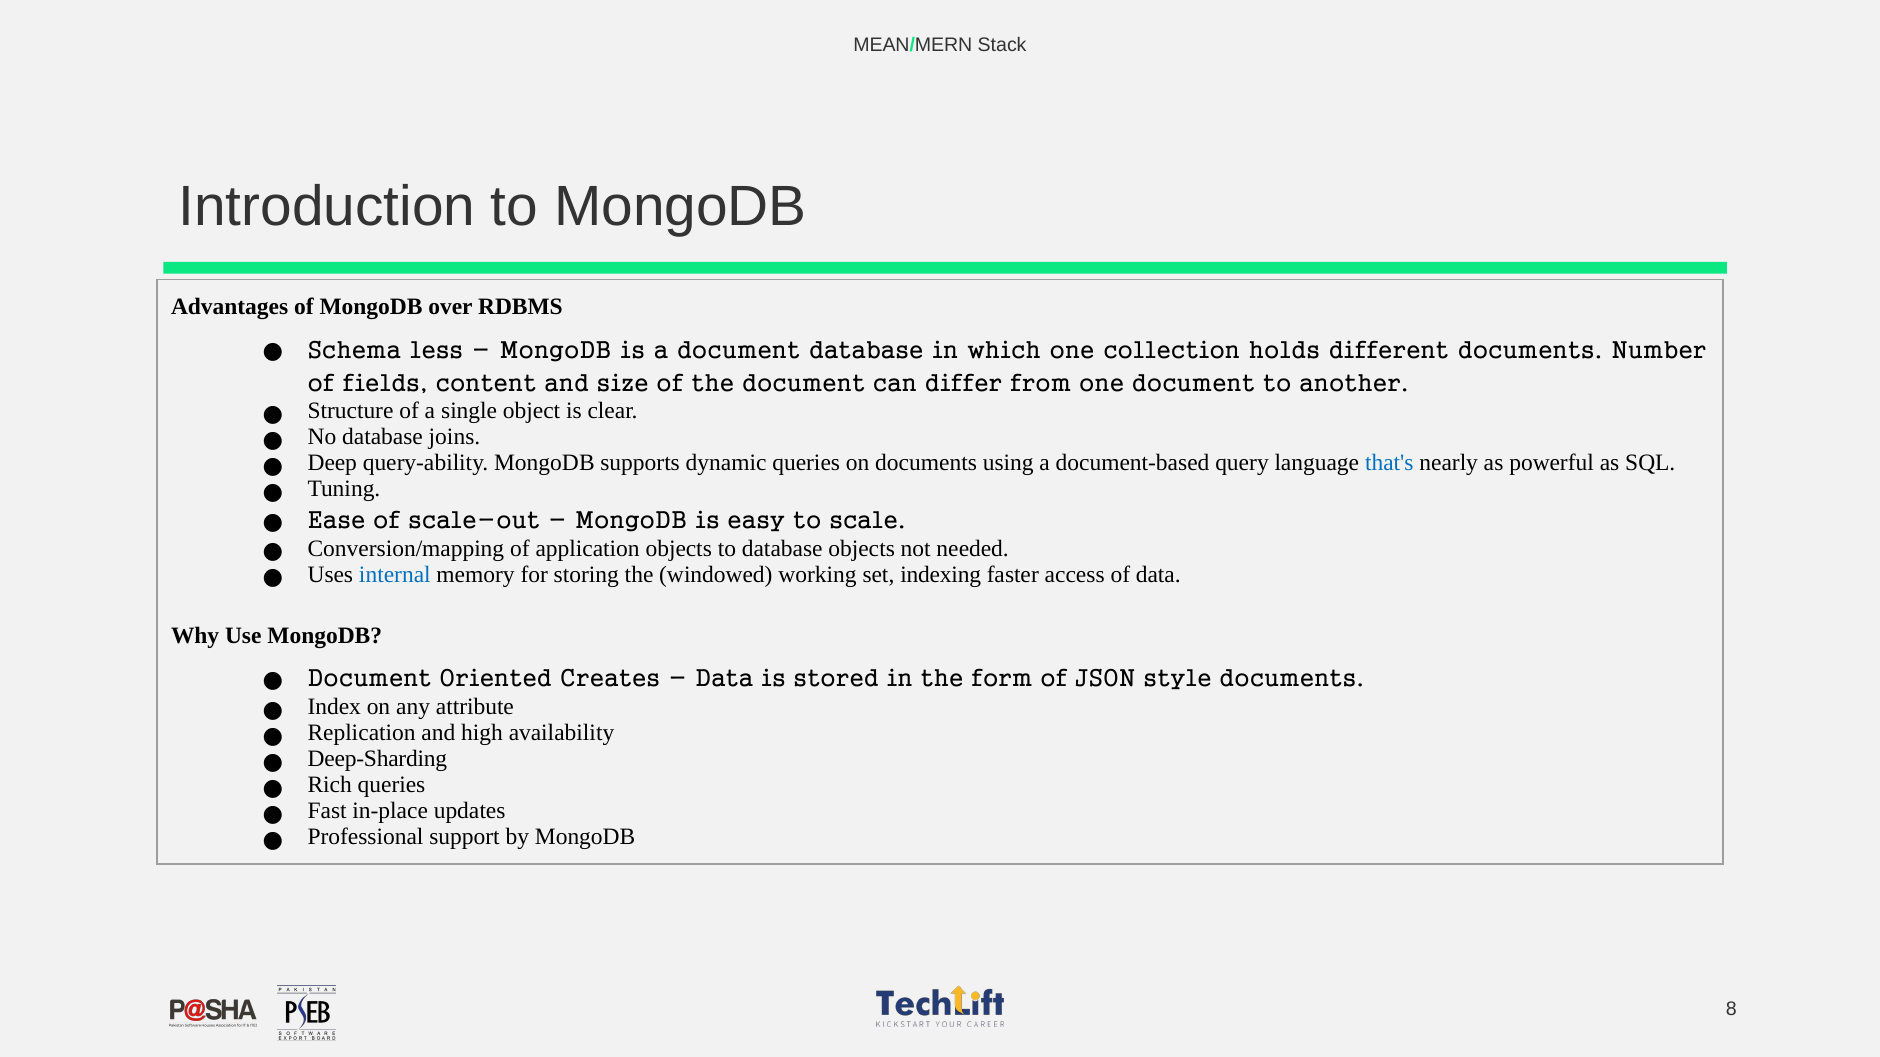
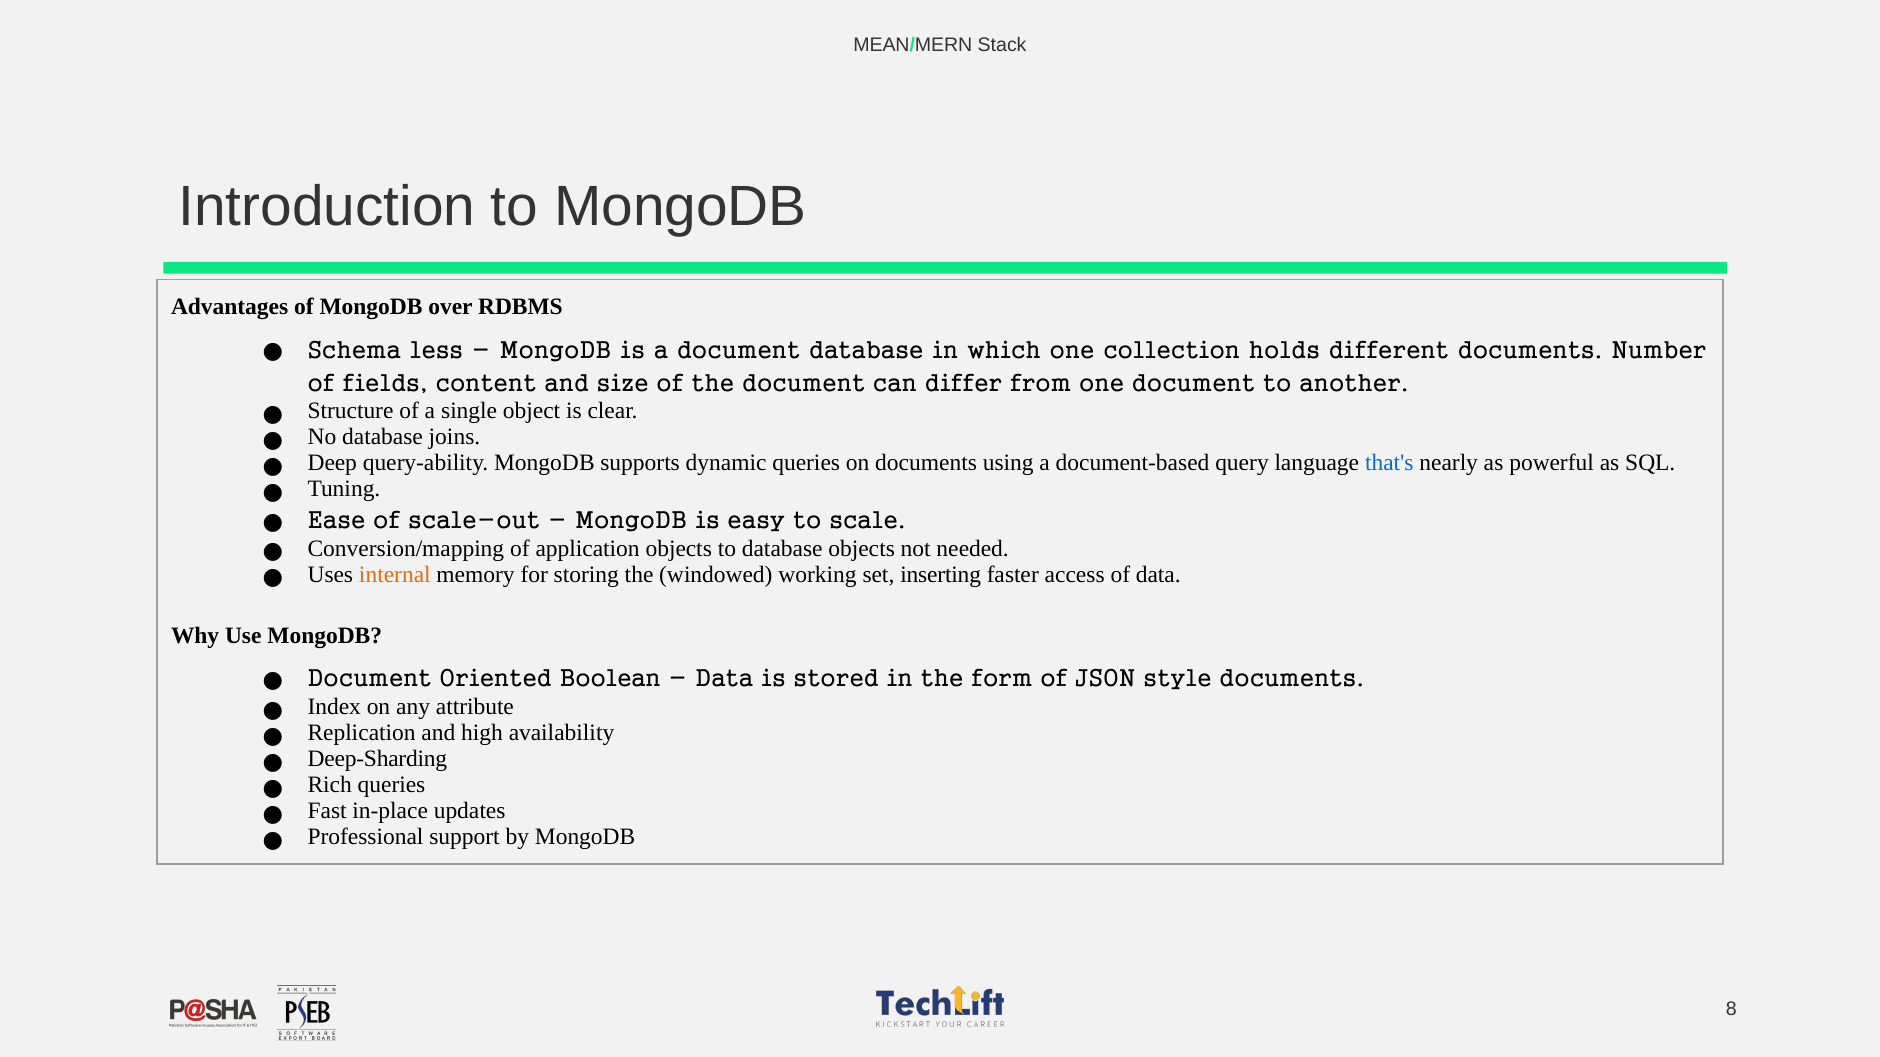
internal colour: blue -> orange
indexing: indexing -> inserting
Creates: Creates -> Boolean
